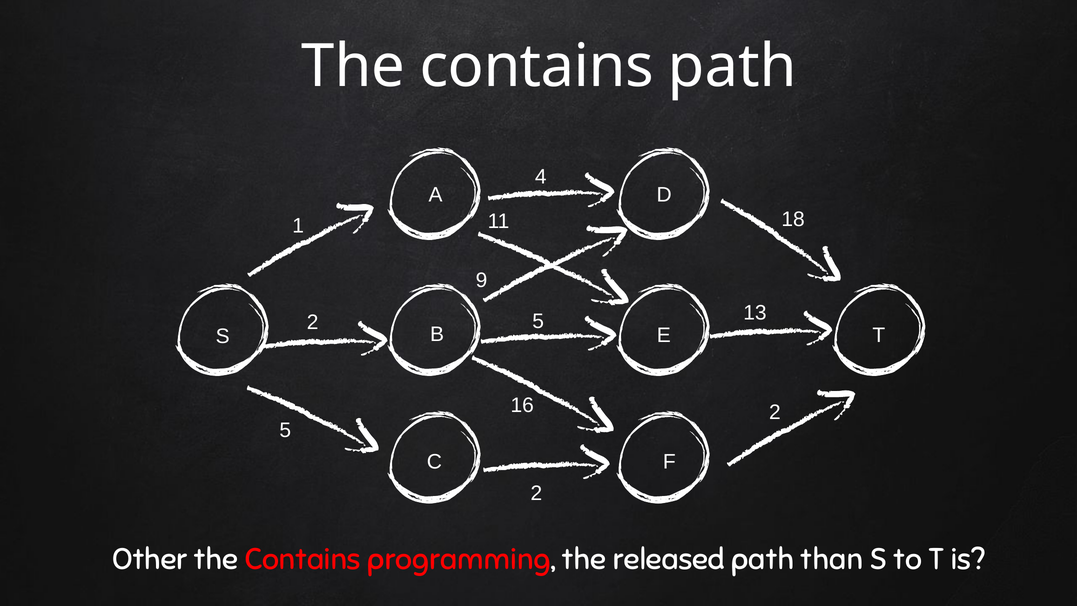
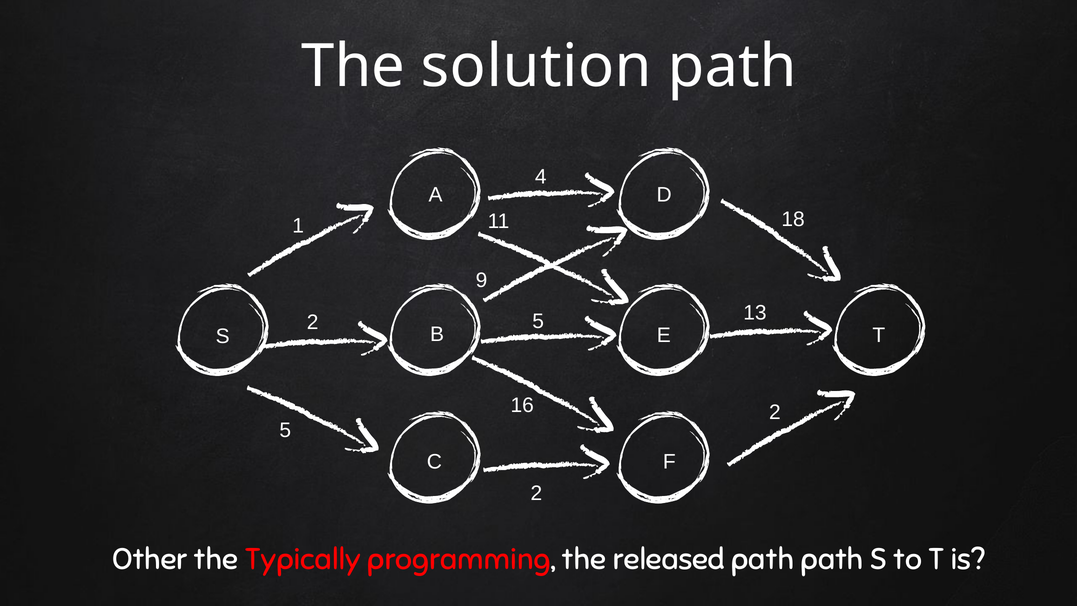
contains at (537, 66): contains -> solution
Contains at (303, 559): Contains -> Typically
path than: than -> path
